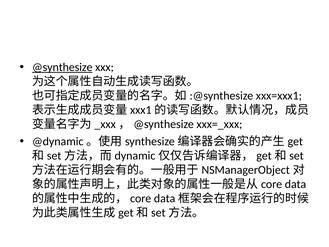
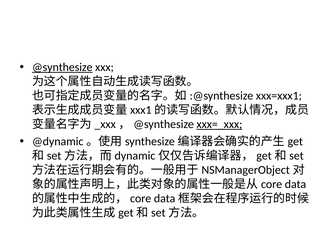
xxx=_xxx underline: none -> present
